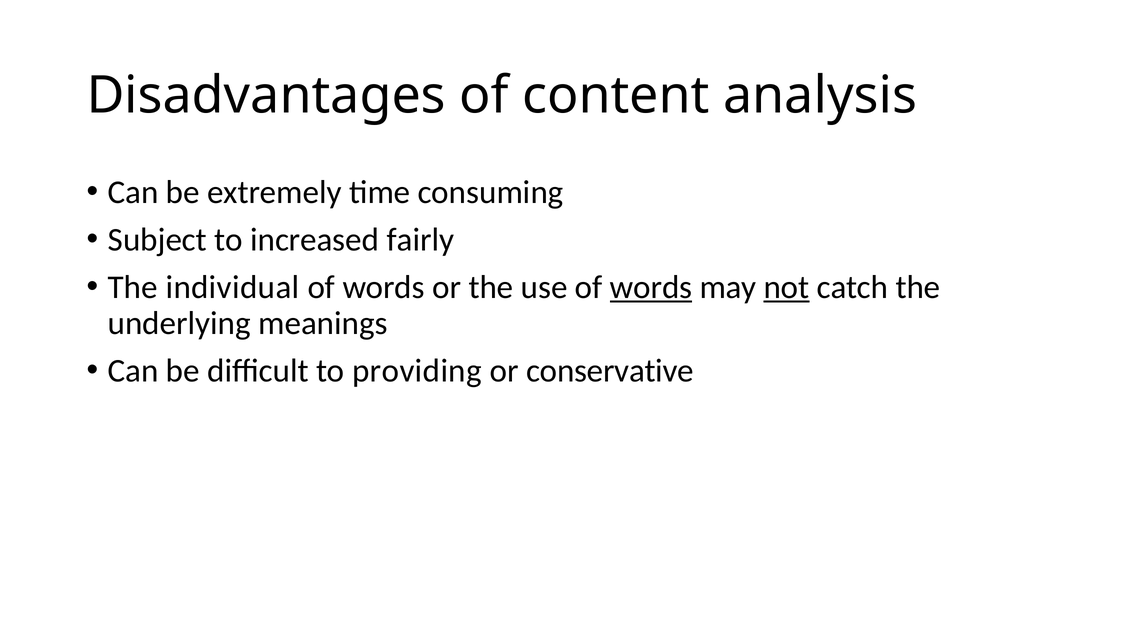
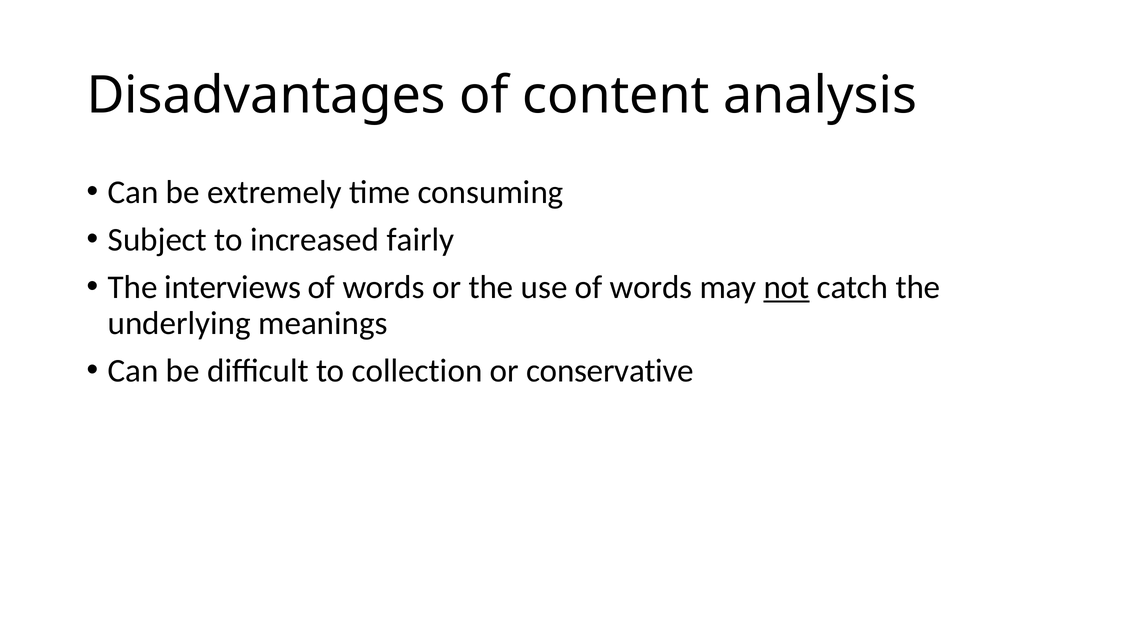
individual: individual -> interviews
words at (651, 287) underline: present -> none
providing: providing -> collection
